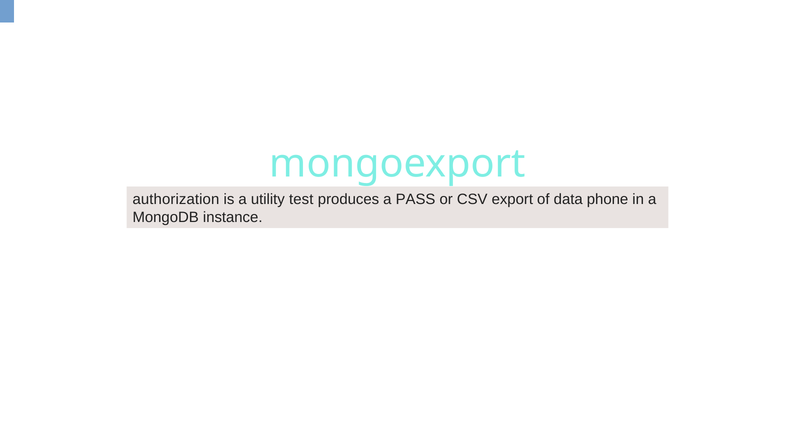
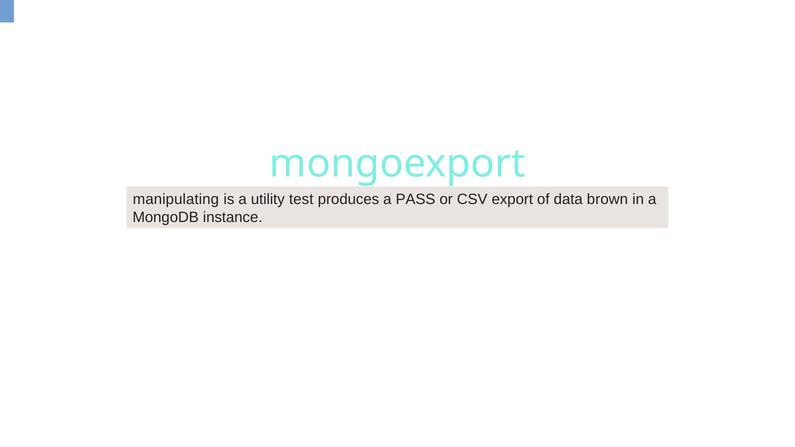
authorization: authorization -> manipulating
phone: phone -> brown
